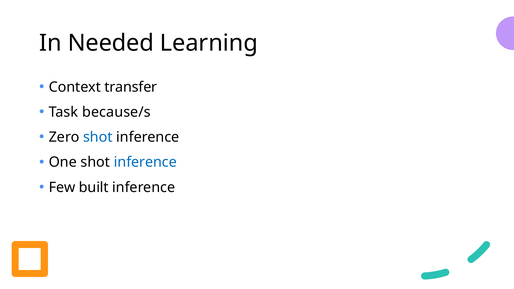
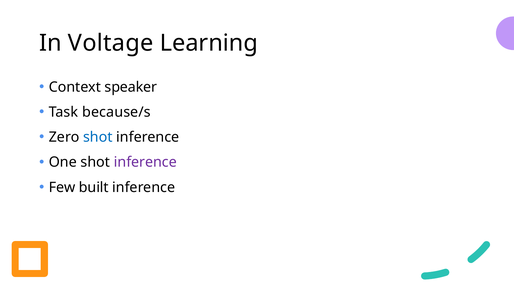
Needed: Needed -> Voltage
transfer: transfer -> speaker
inference at (145, 162) colour: blue -> purple
